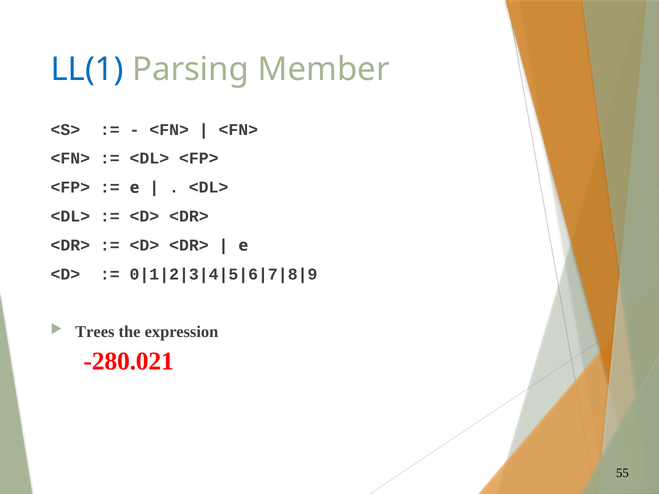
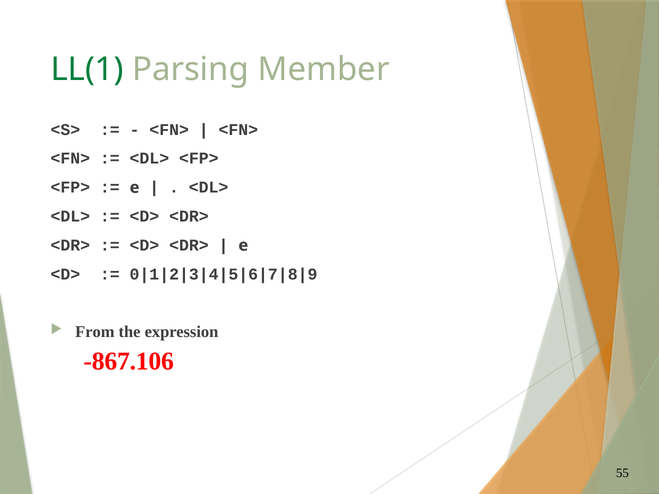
LL(1 colour: blue -> green
Trees: Trees -> From
-280.021: -280.021 -> -867.106
